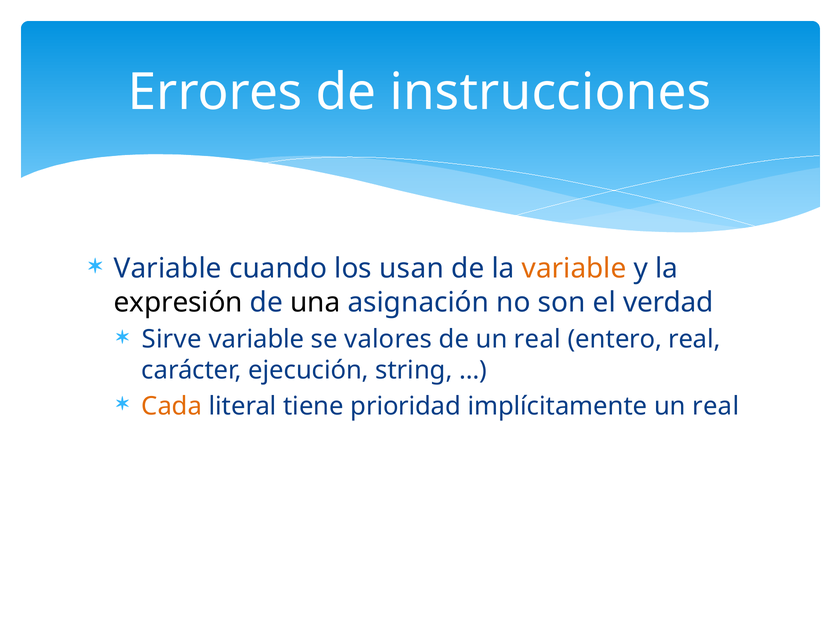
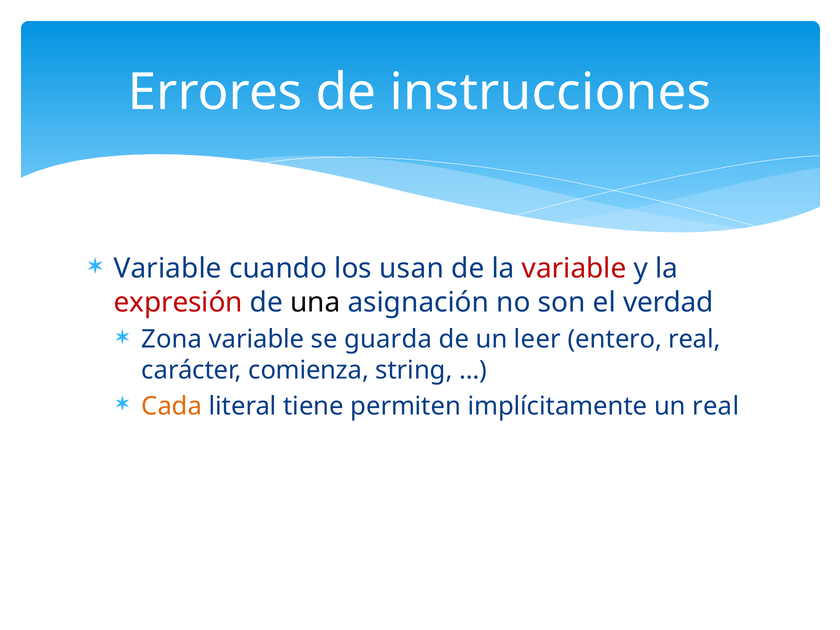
variable at (574, 269) colour: orange -> red
expresión colour: black -> red
Sirve: Sirve -> Zona
valores: valores -> guarda
de un real: real -> leer
ejecución: ejecución -> comienza
prioridad: prioridad -> permiten
